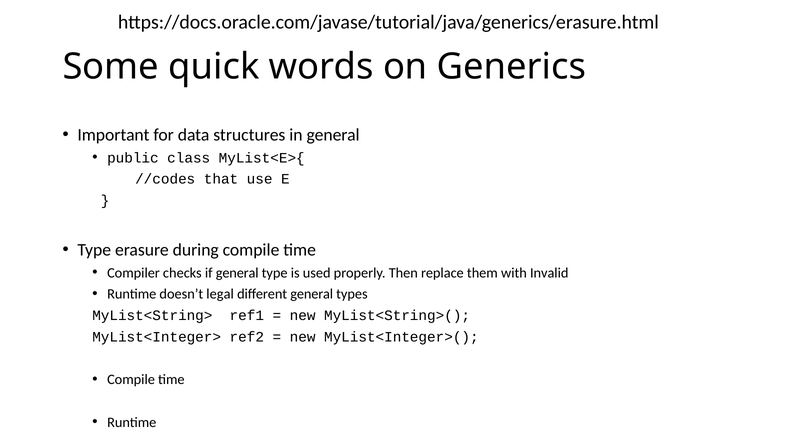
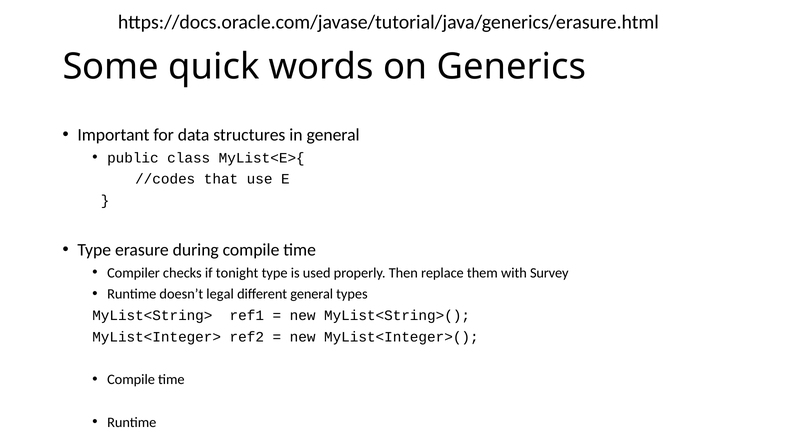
if general: general -> tonight
Invalid: Invalid -> Survey
